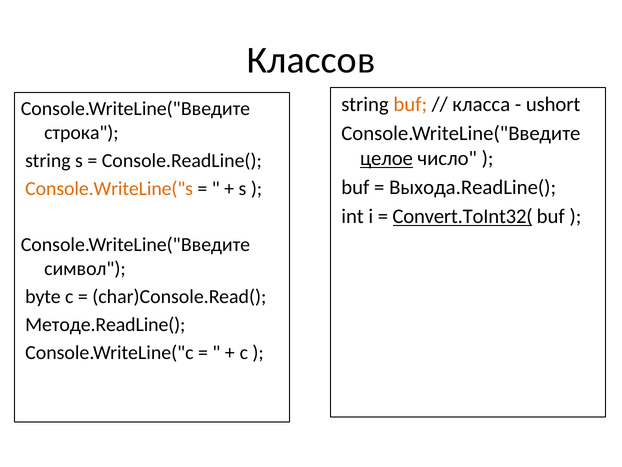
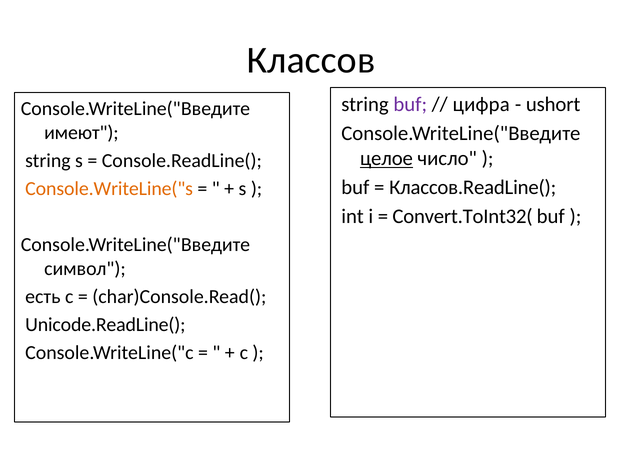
buf at (410, 104) colour: orange -> purple
класса: класса -> цифра
строка: строка -> имеют
Выхода.ReadLine(: Выхода.ReadLine( -> Классов.ReadLine(
Convert.ToInt32( underline: present -> none
byte: byte -> есть
Методе.ReadLine(: Методе.ReadLine( -> Unicode.ReadLine(
